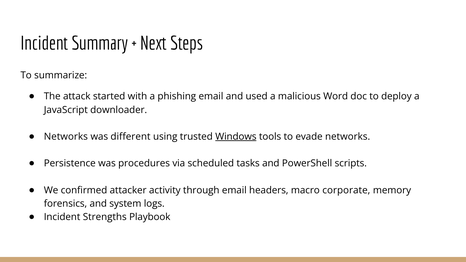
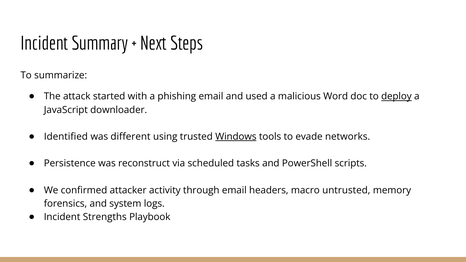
deploy underline: none -> present
Networks at (66, 137): Networks -> Identified
procedures: procedures -> reconstruct
corporate: corporate -> untrusted
